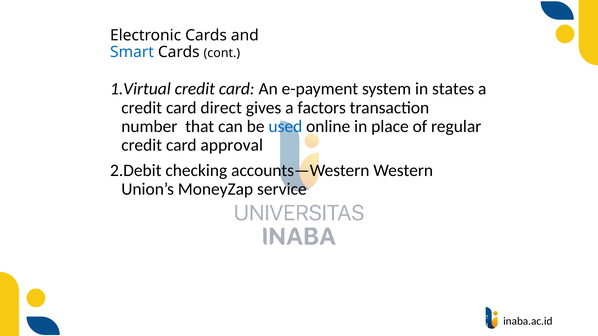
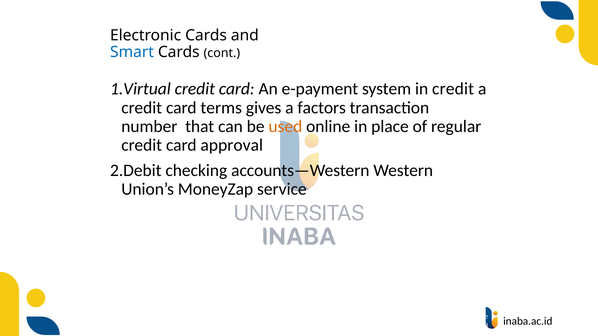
in states: states -> credit
direct: direct -> terms
used colour: blue -> orange
